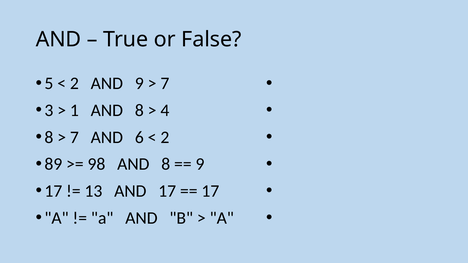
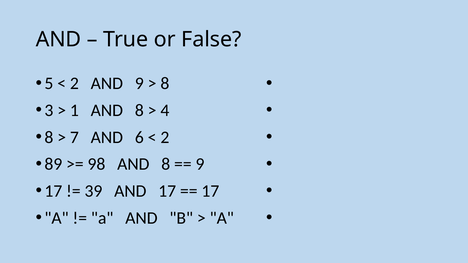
7 at (165, 84): 7 -> 8
13: 13 -> 39
